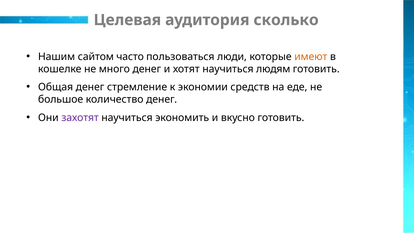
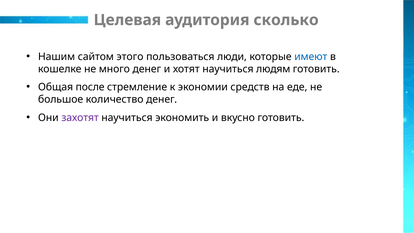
часто: часто -> этого
имеют colour: orange -> blue
Общая денег: денег -> после
